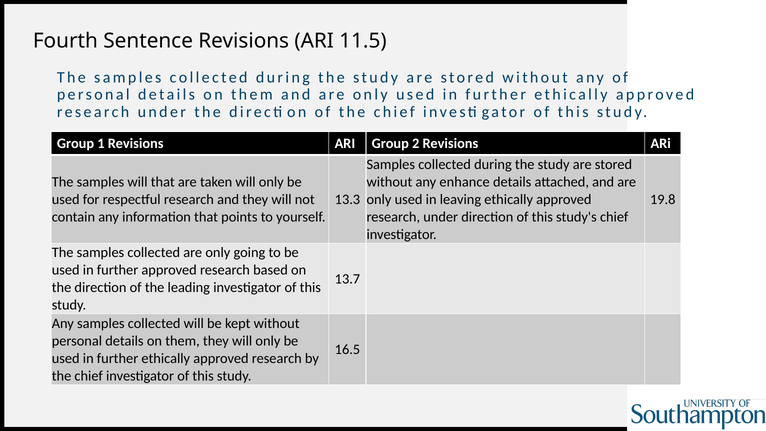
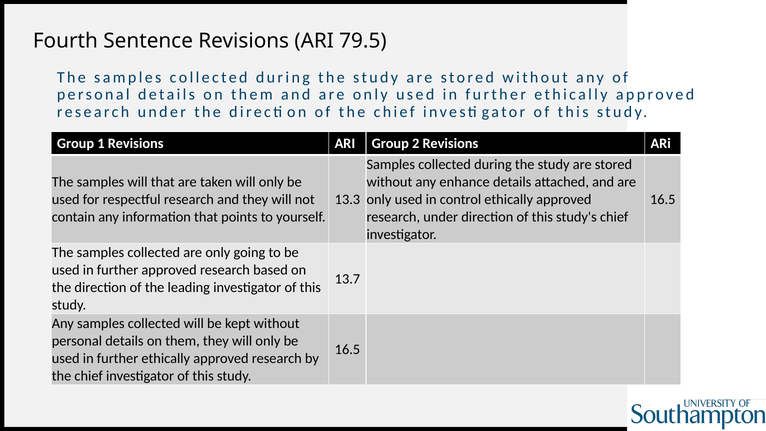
11.5: 11.5 -> 79.5
leaving: leaving -> control
19.8 at (663, 199): 19.8 -> 16.5
